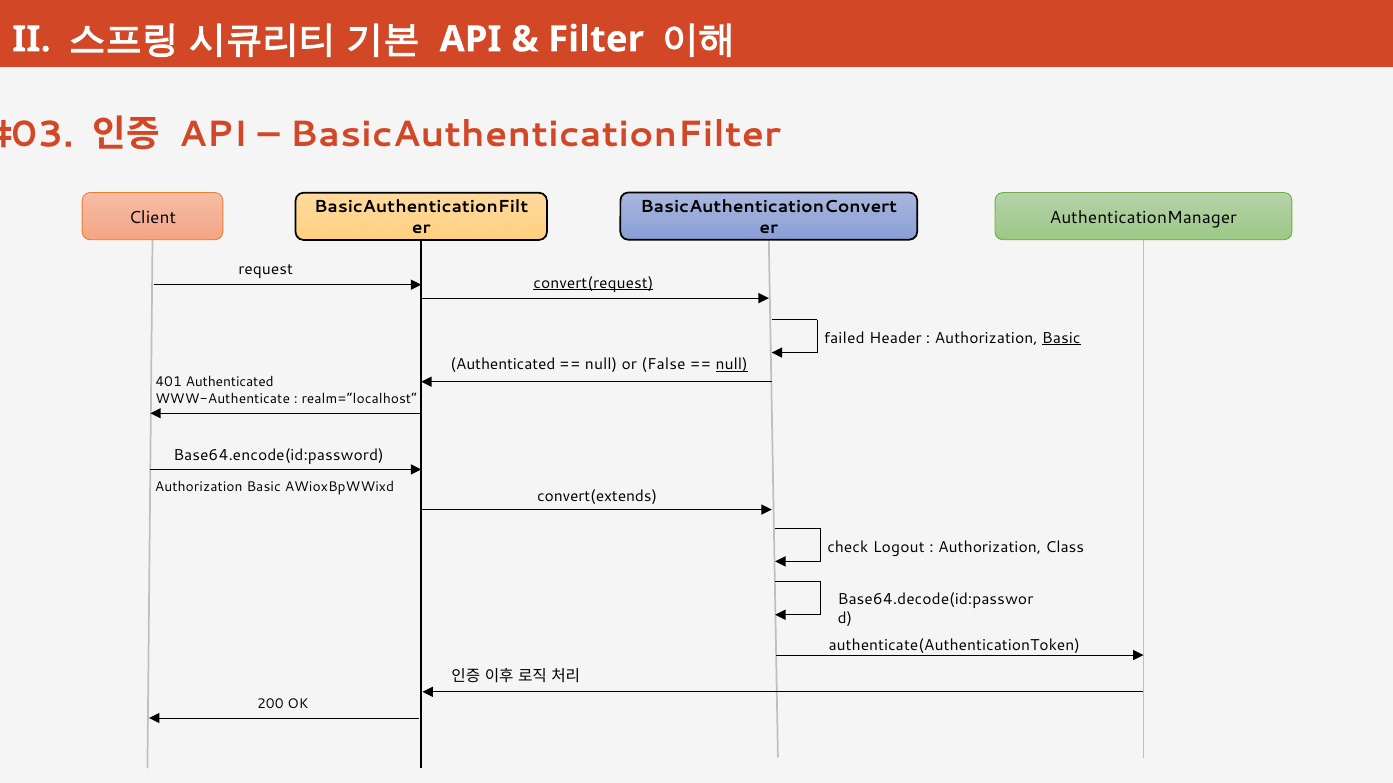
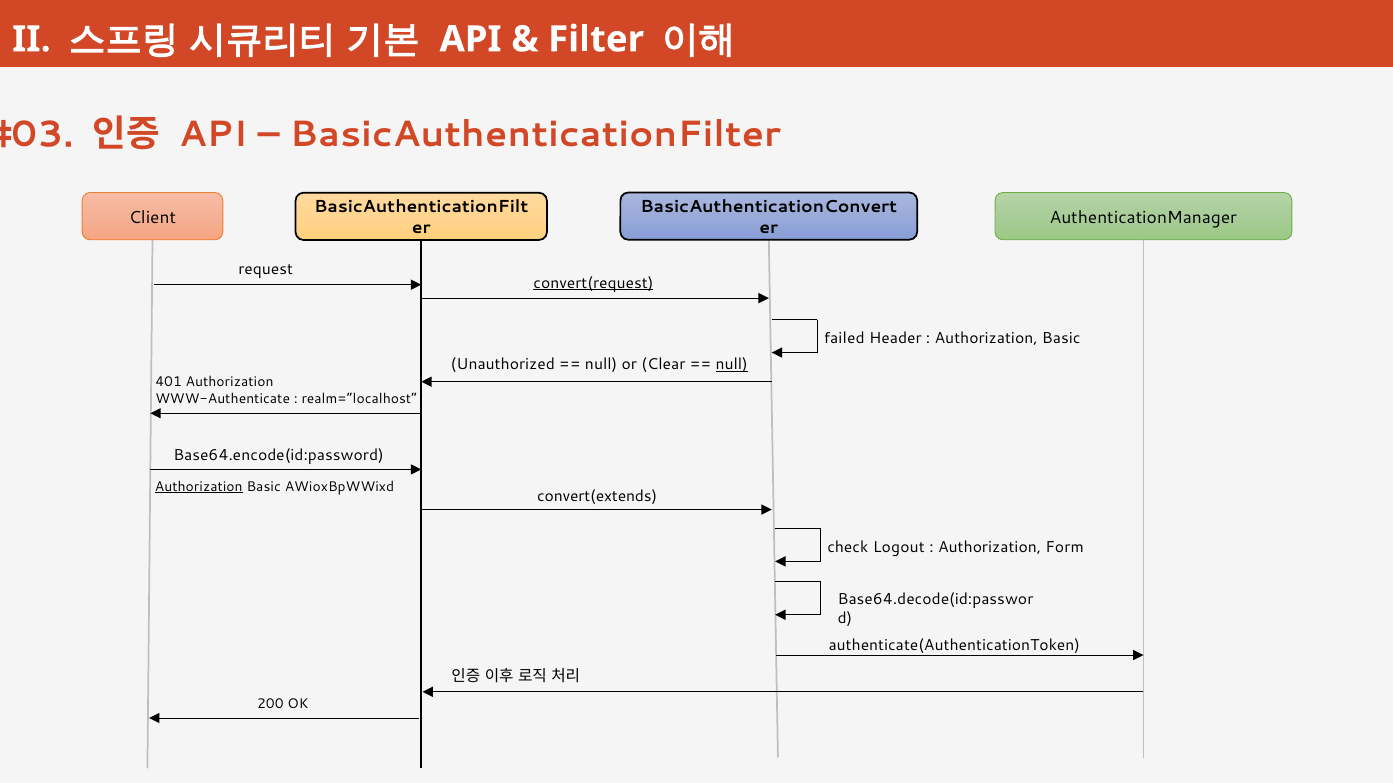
Basic at (1061, 338) underline: present -> none
Authenticated at (503, 365): Authenticated -> Unauthorized
False: False -> Clear
401 Authenticated: Authenticated -> Authorization
Authorization at (199, 487) underline: none -> present
Class: Class -> Form
